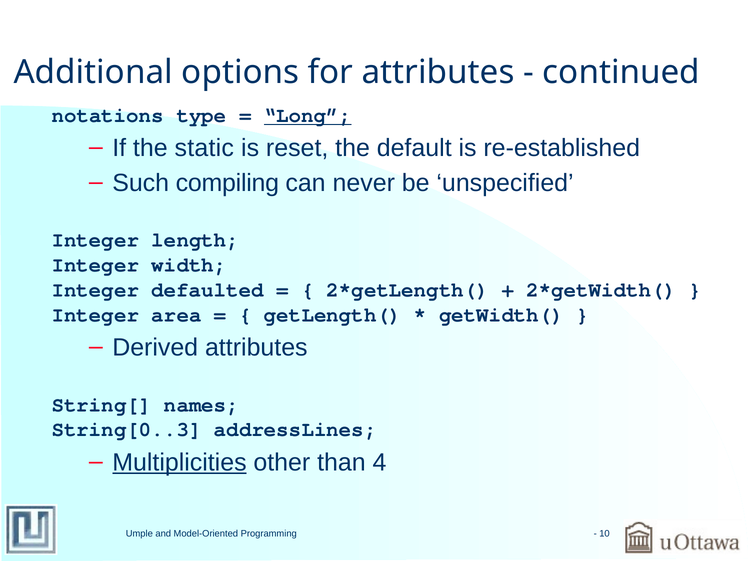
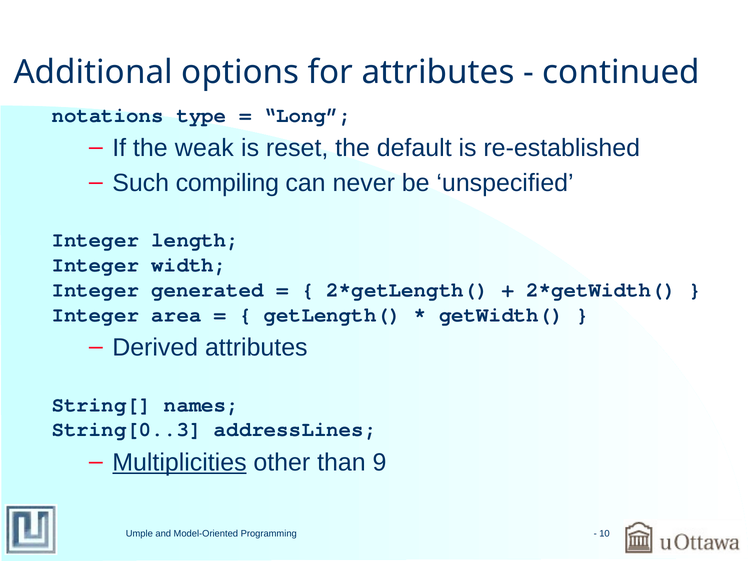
Long underline: present -> none
static: static -> weak
defaulted: defaulted -> generated
4: 4 -> 9
